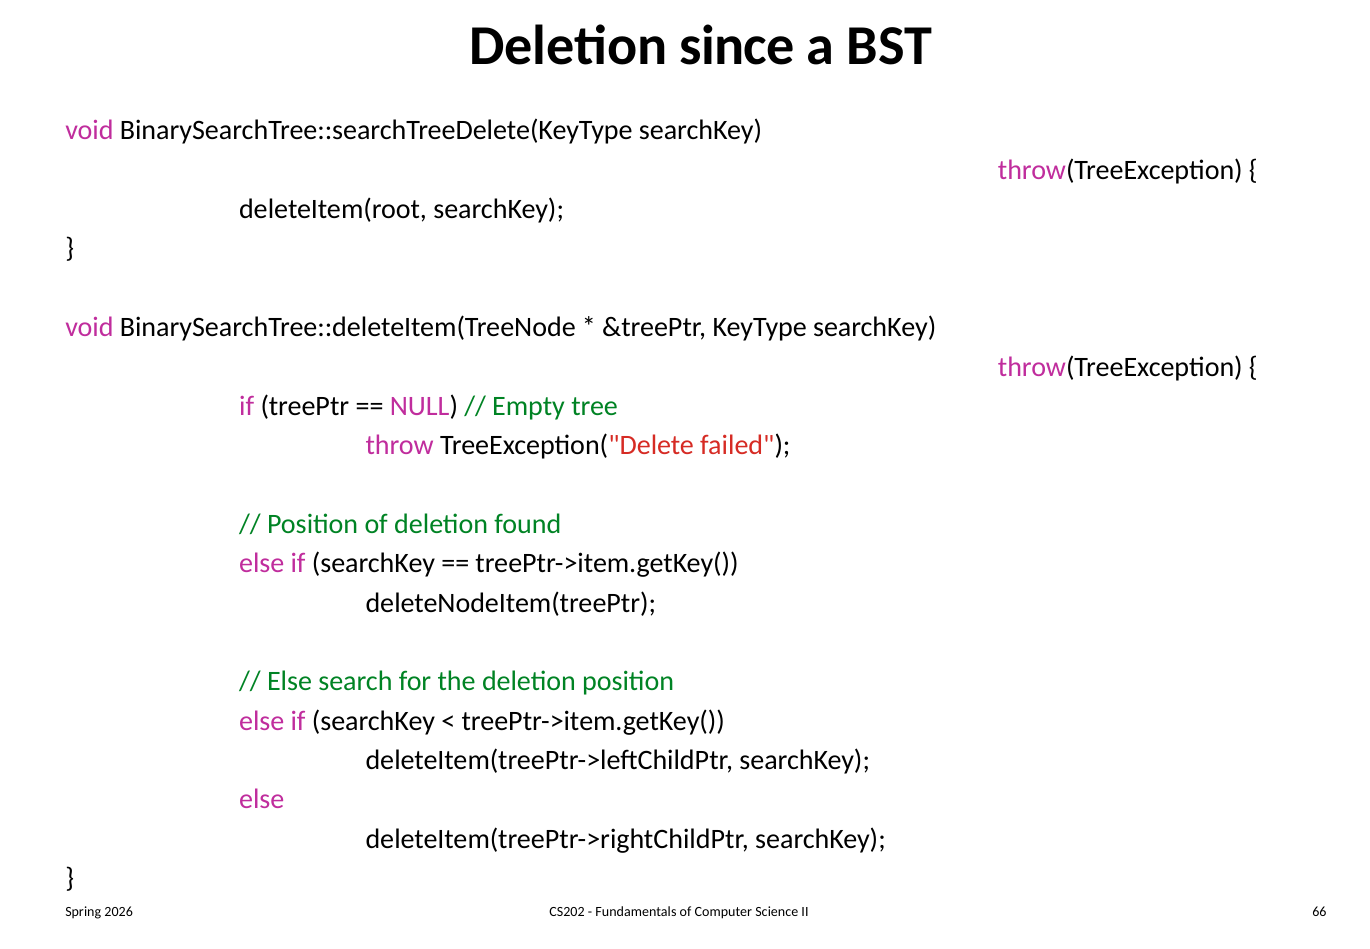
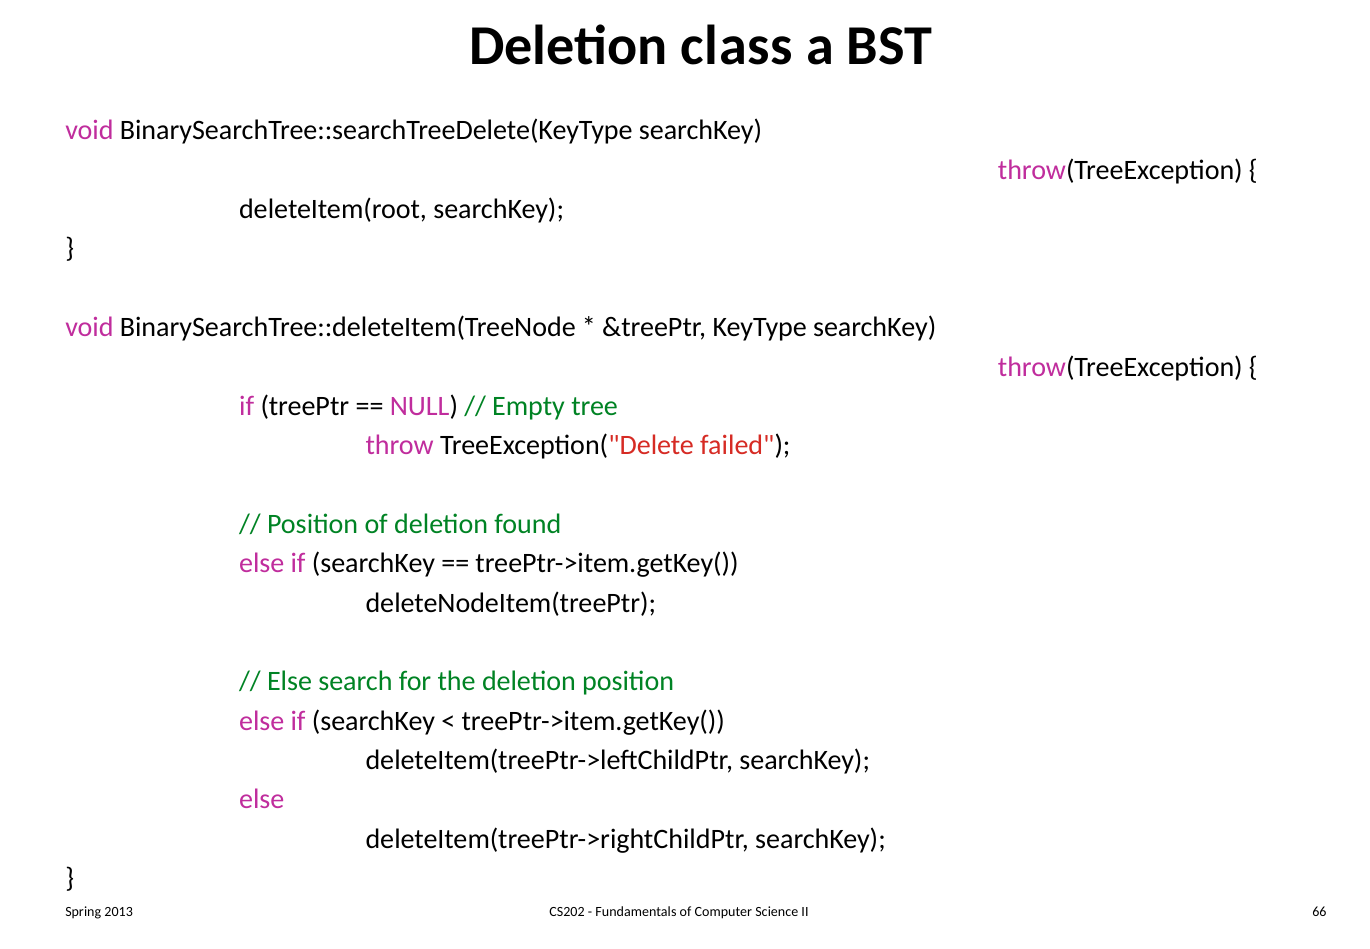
since: since -> class
2026: 2026 -> 2013
